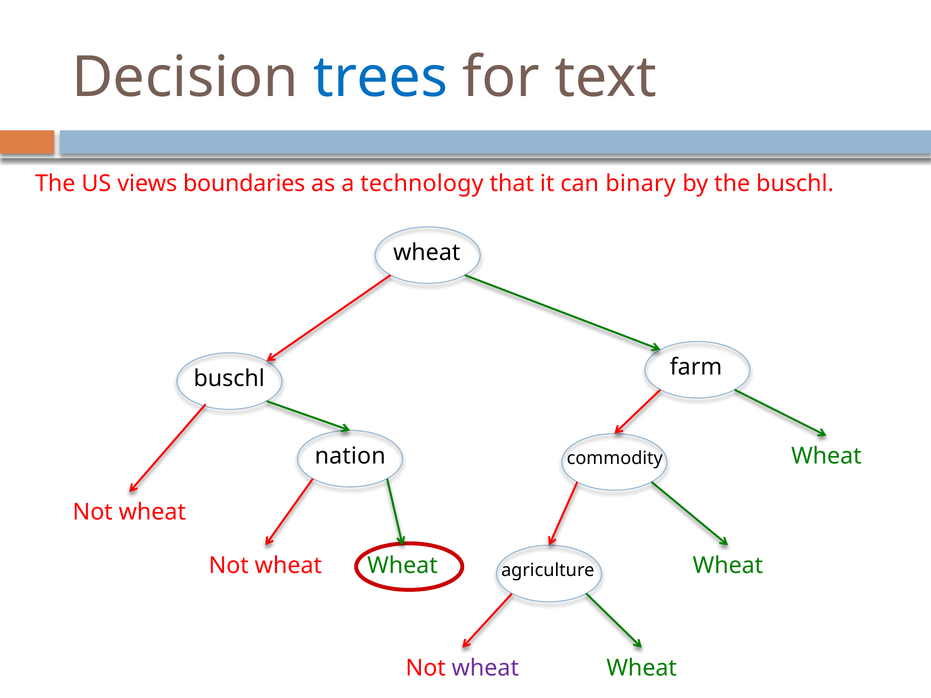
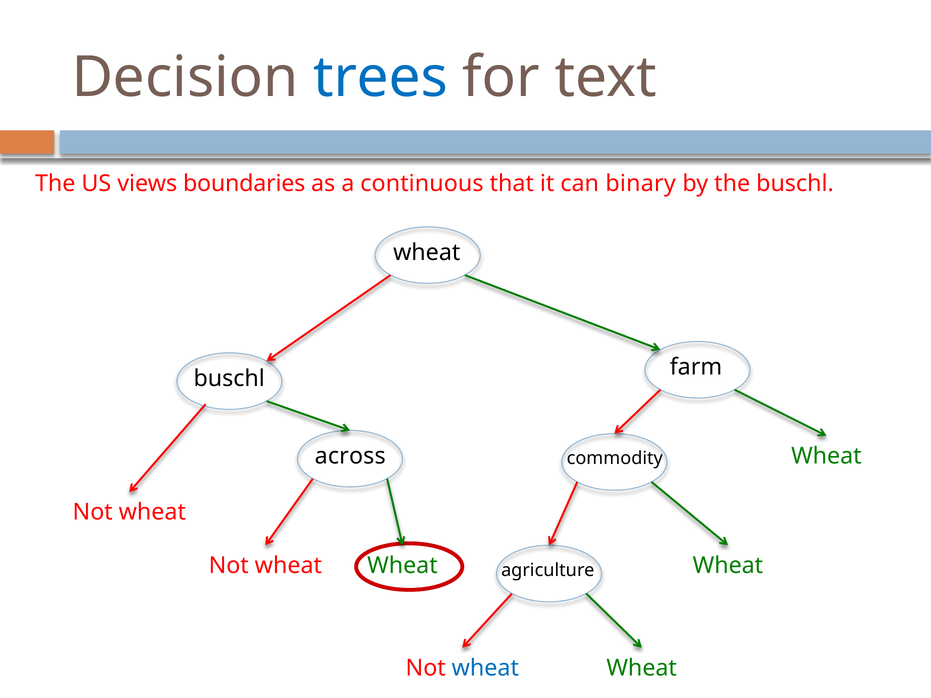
technology: technology -> continuous
nation: nation -> across
wheat at (485, 668) colour: purple -> blue
